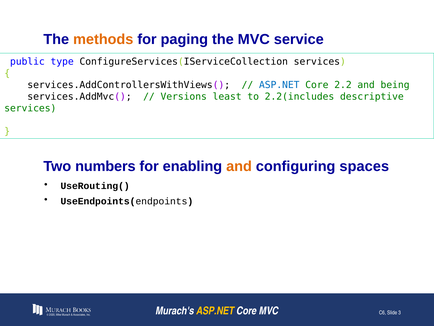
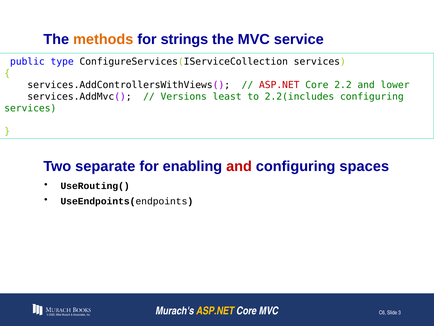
paging: paging -> strings
ASP.NET at (279, 85) colour: blue -> red
being: being -> lower
2.2(includes descriptive: descriptive -> configuring
numbers: numbers -> separate
and at (239, 166) colour: orange -> red
